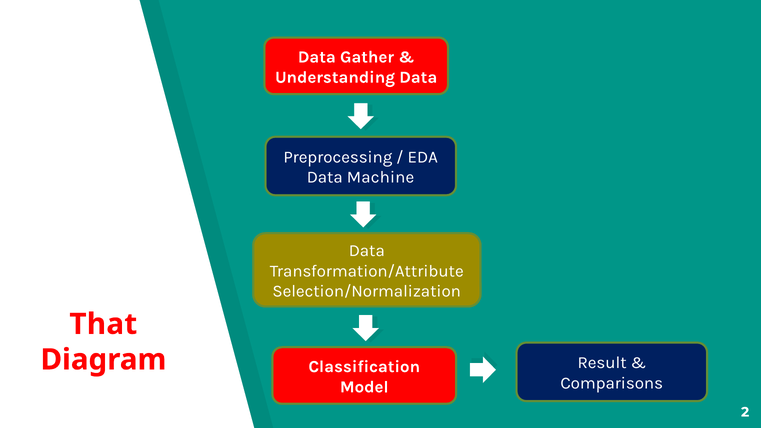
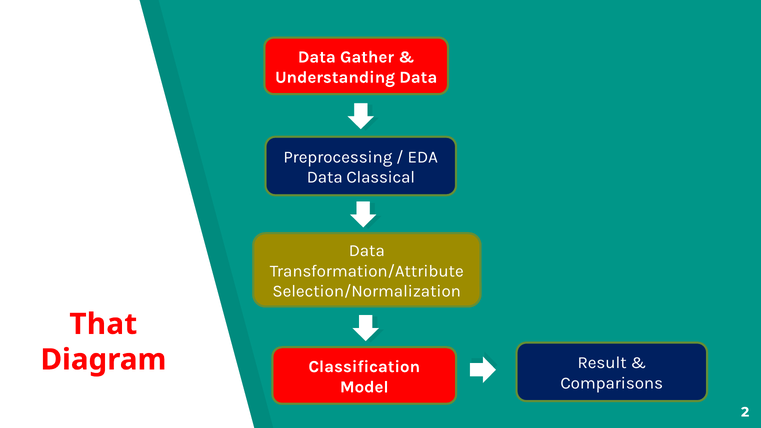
Machine: Machine -> Classical
